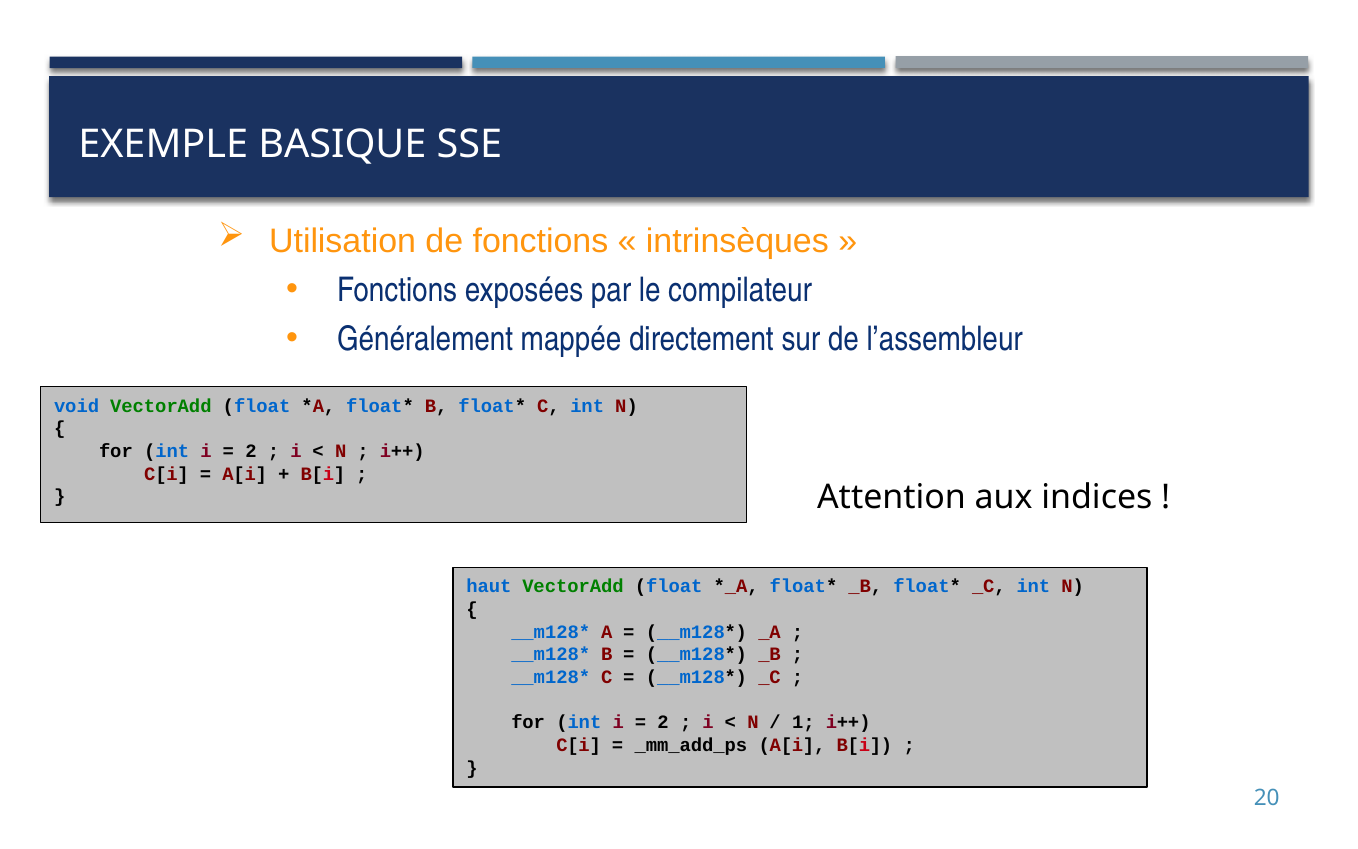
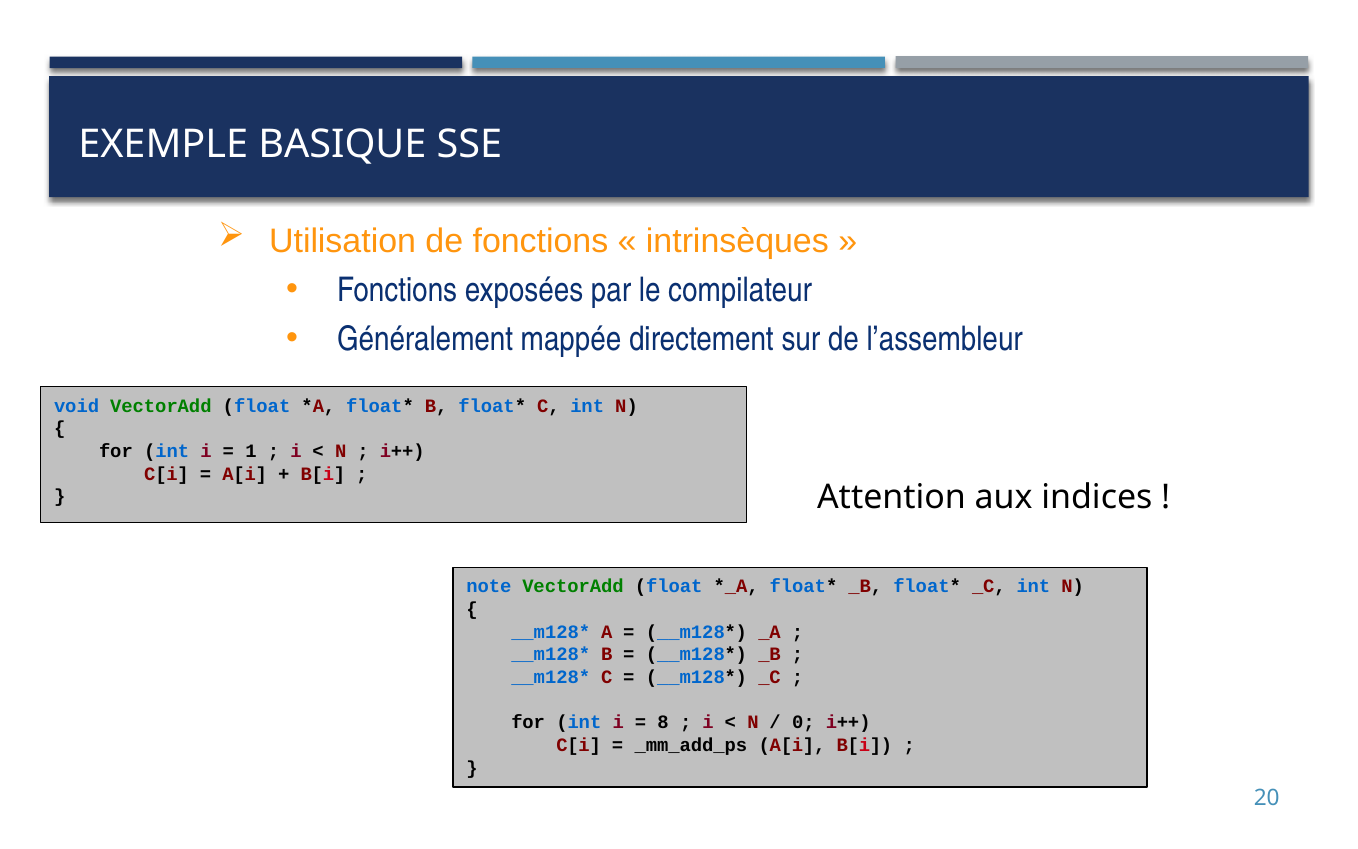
2 at (251, 451): 2 -> 1
haut: haut -> note
2 at (663, 722): 2 -> 8
1: 1 -> 0
